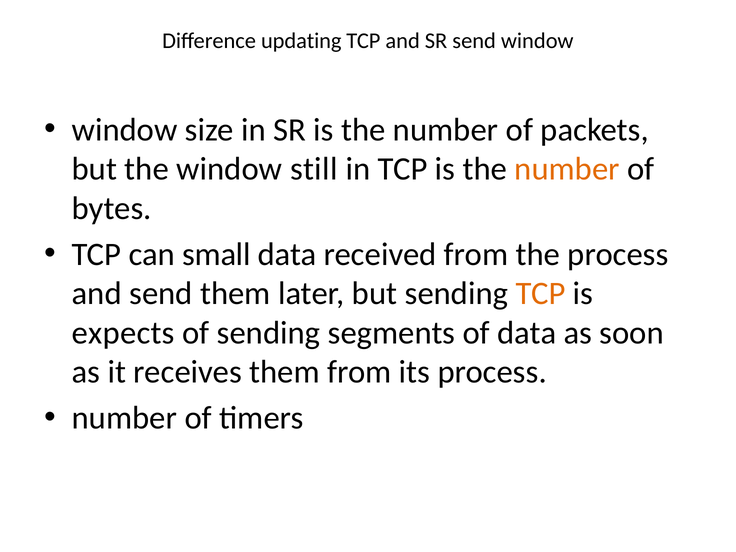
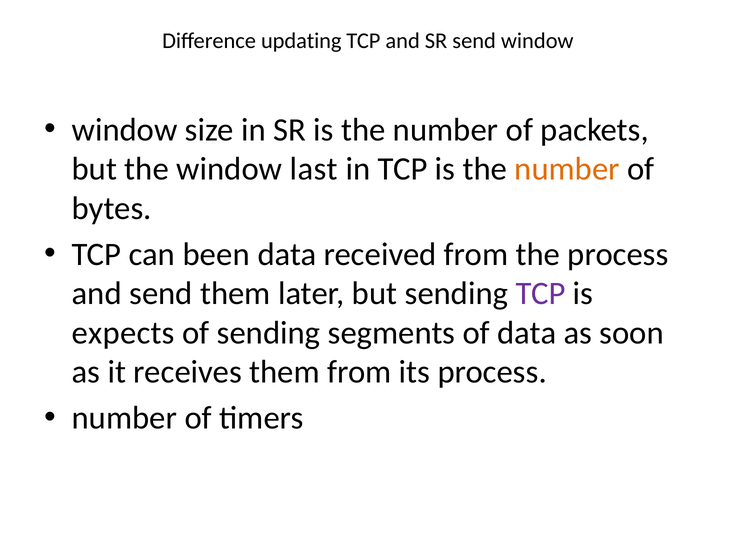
still: still -> last
small: small -> been
TCP at (541, 294) colour: orange -> purple
